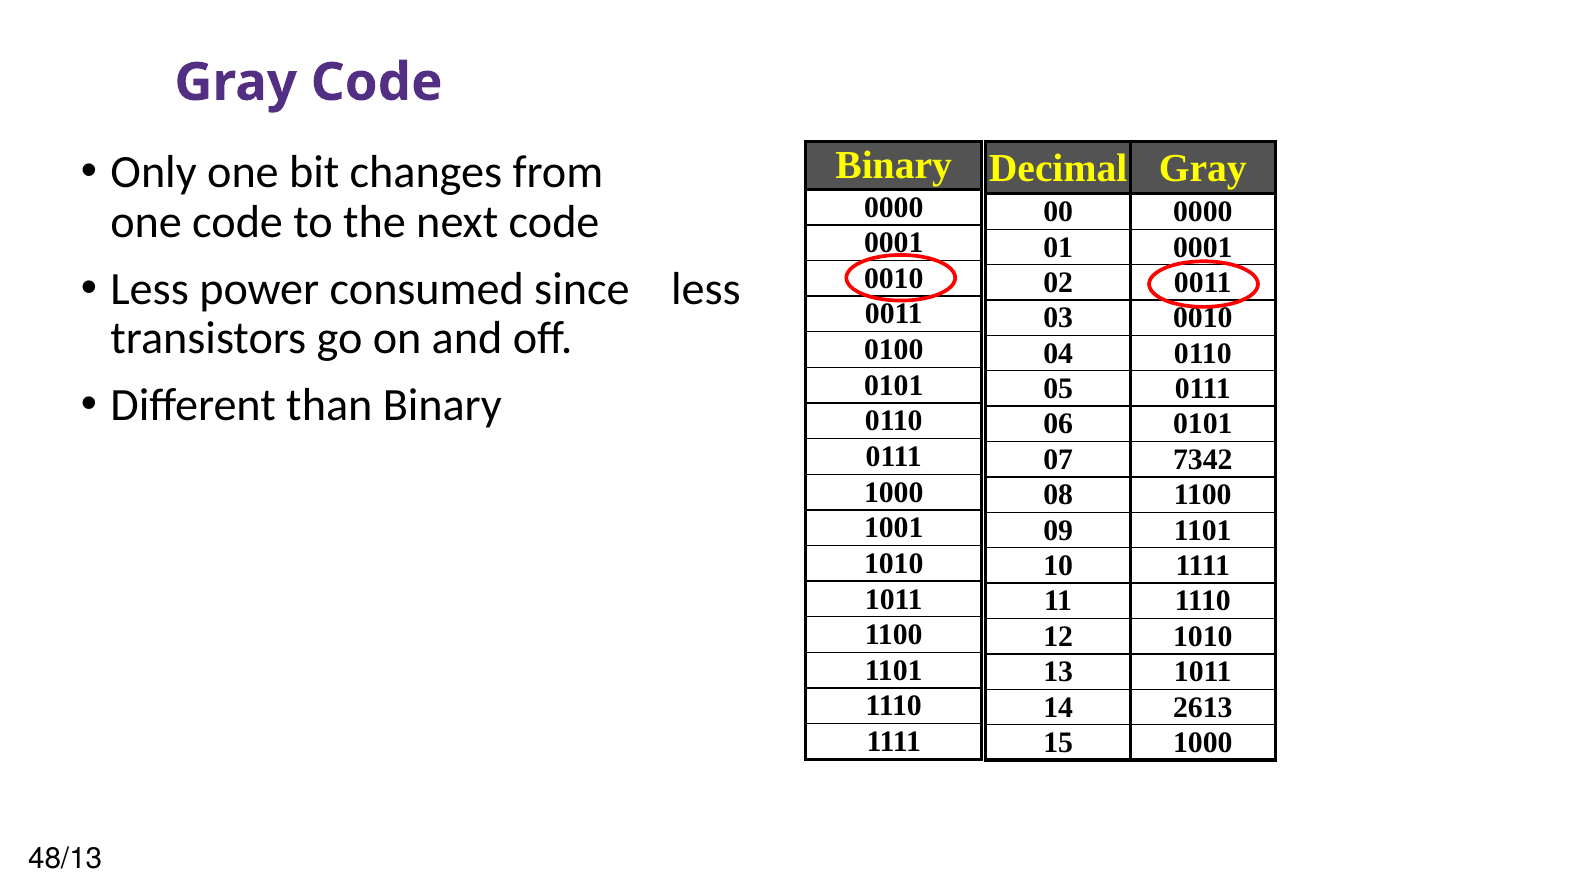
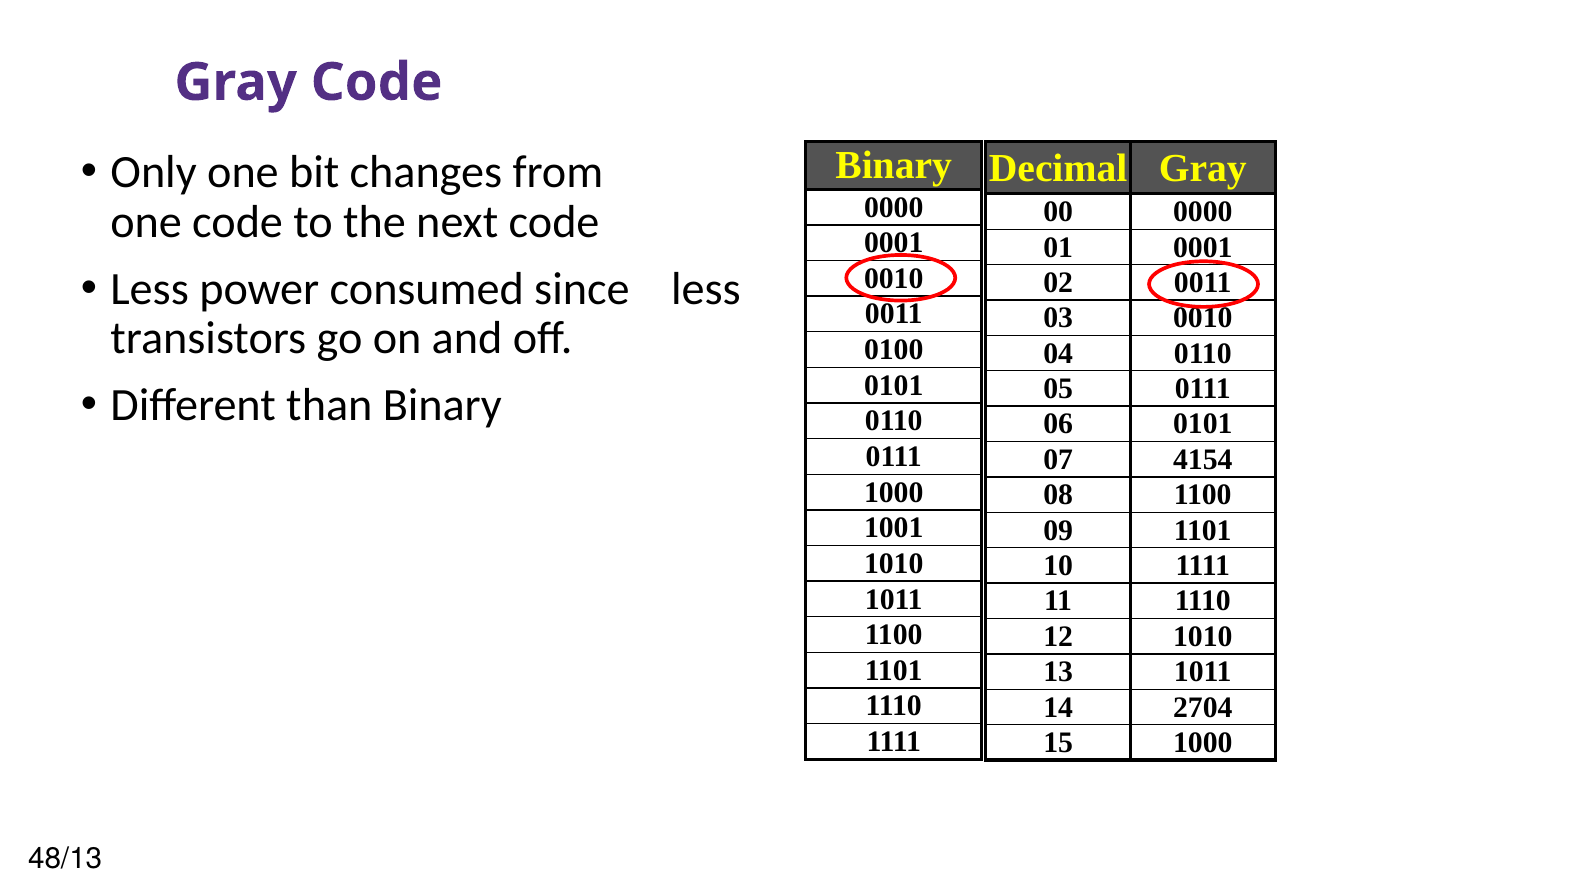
7342: 7342 -> 4154
2613: 2613 -> 2704
